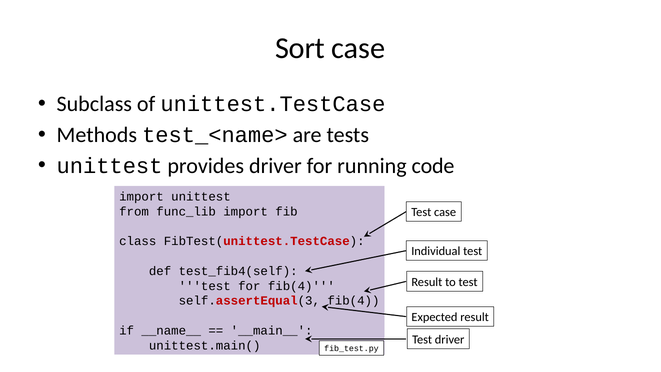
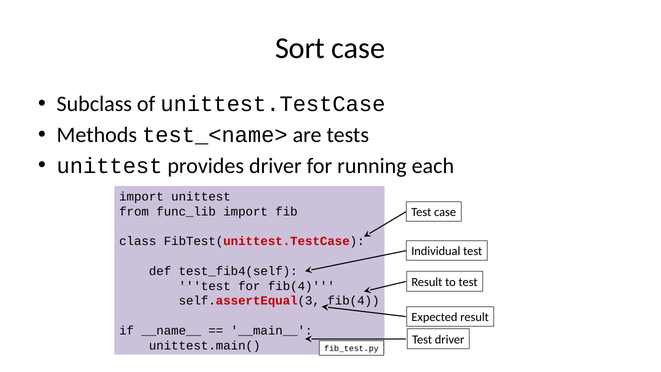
code: code -> each
